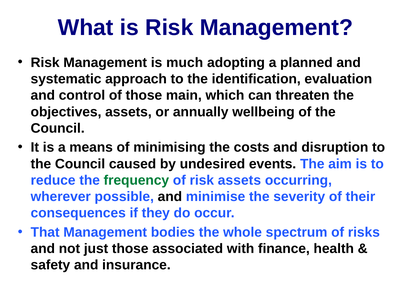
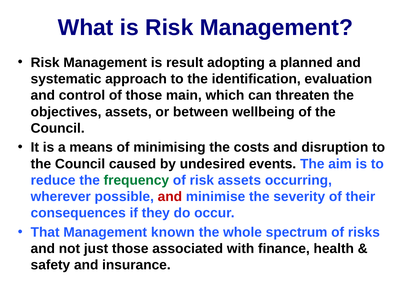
much: much -> result
annually: annually -> between
and at (170, 197) colour: black -> red
bodies: bodies -> known
